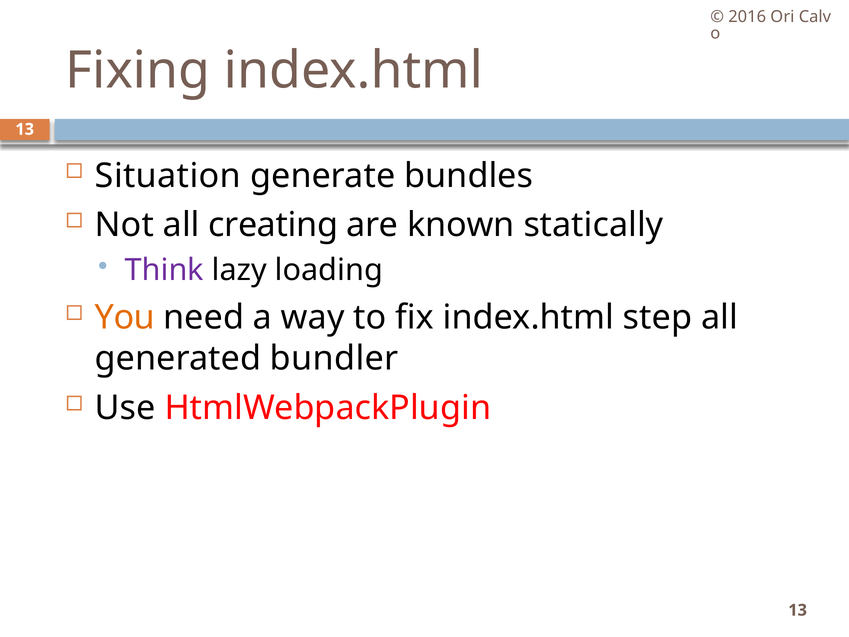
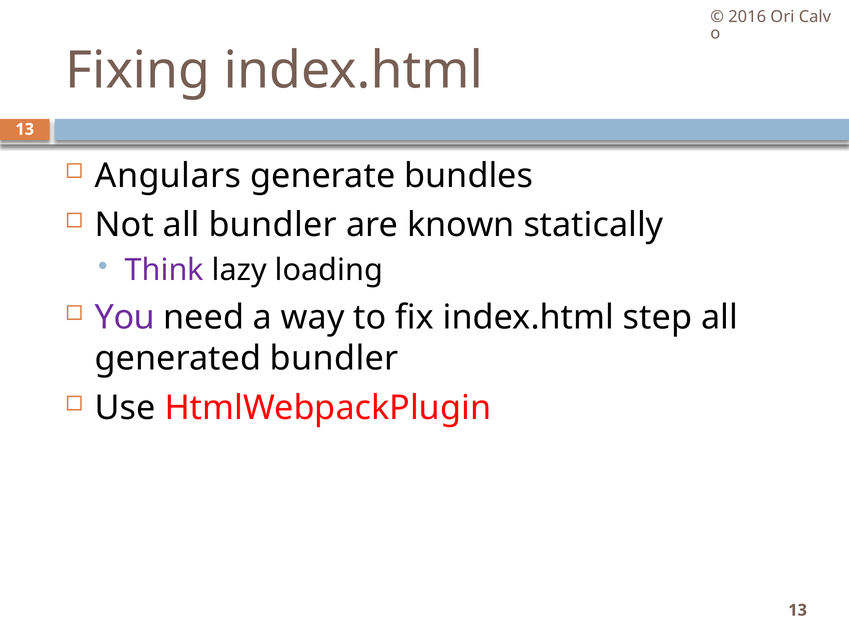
Situation: Situation -> Angulars
all creating: creating -> bundler
You colour: orange -> purple
